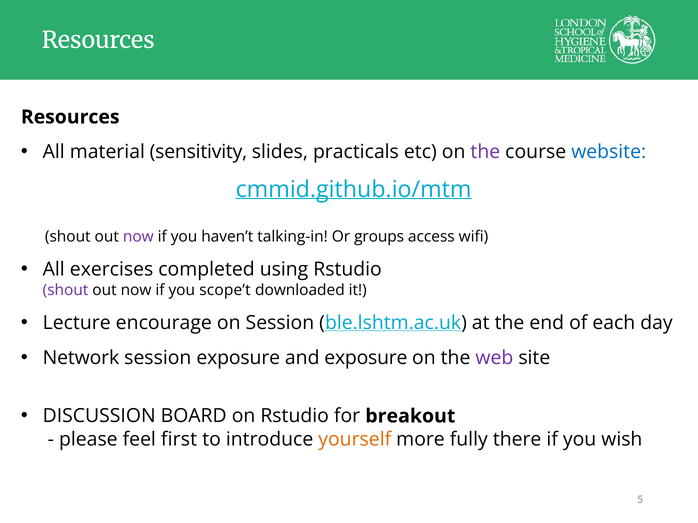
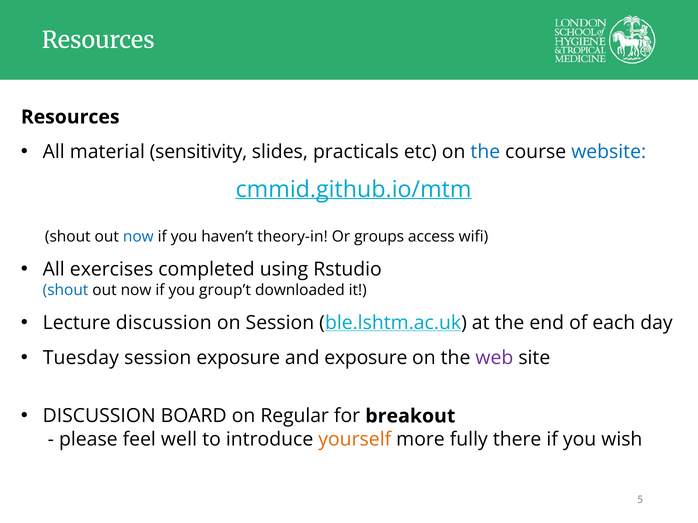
the at (485, 152) colour: purple -> blue
now at (138, 237) colour: purple -> blue
talking-in: talking-in -> theory-in
shout at (66, 291) colour: purple -> blue
scope’t: scope’t -> group’t
Lecture encourage: encourage -> discussion
Network: Network -> Tuesday
on Rstudio: Rstudio -> Regular
first: first -> well
